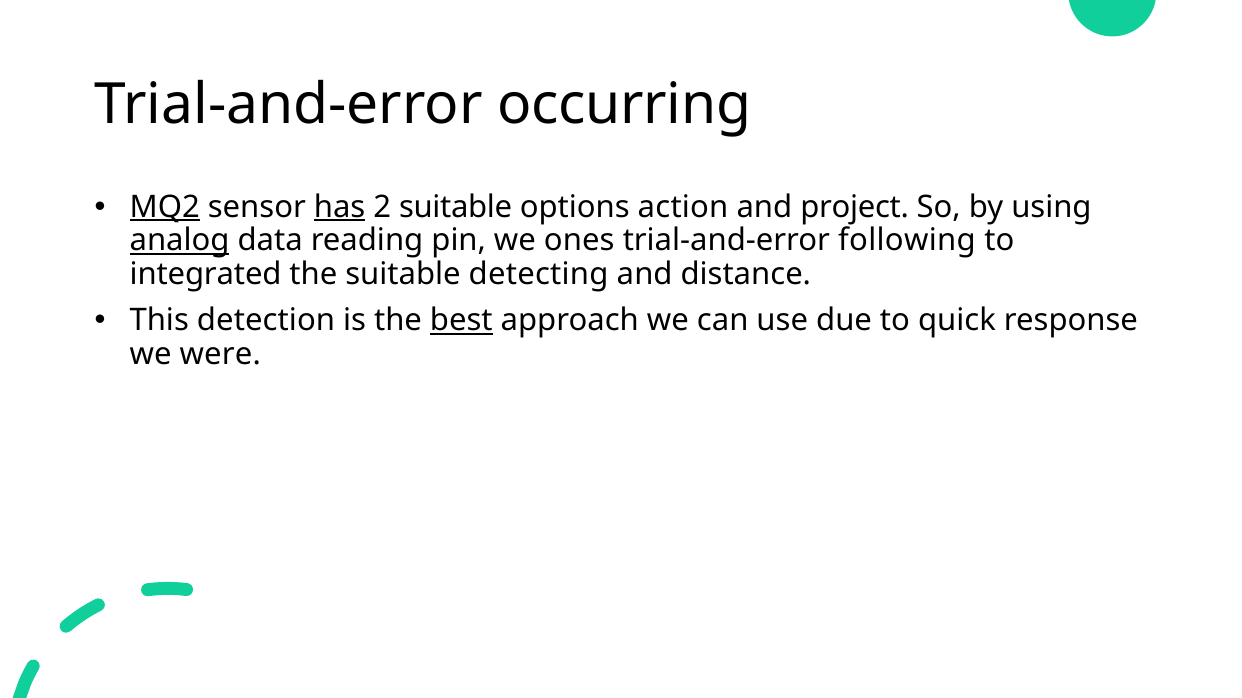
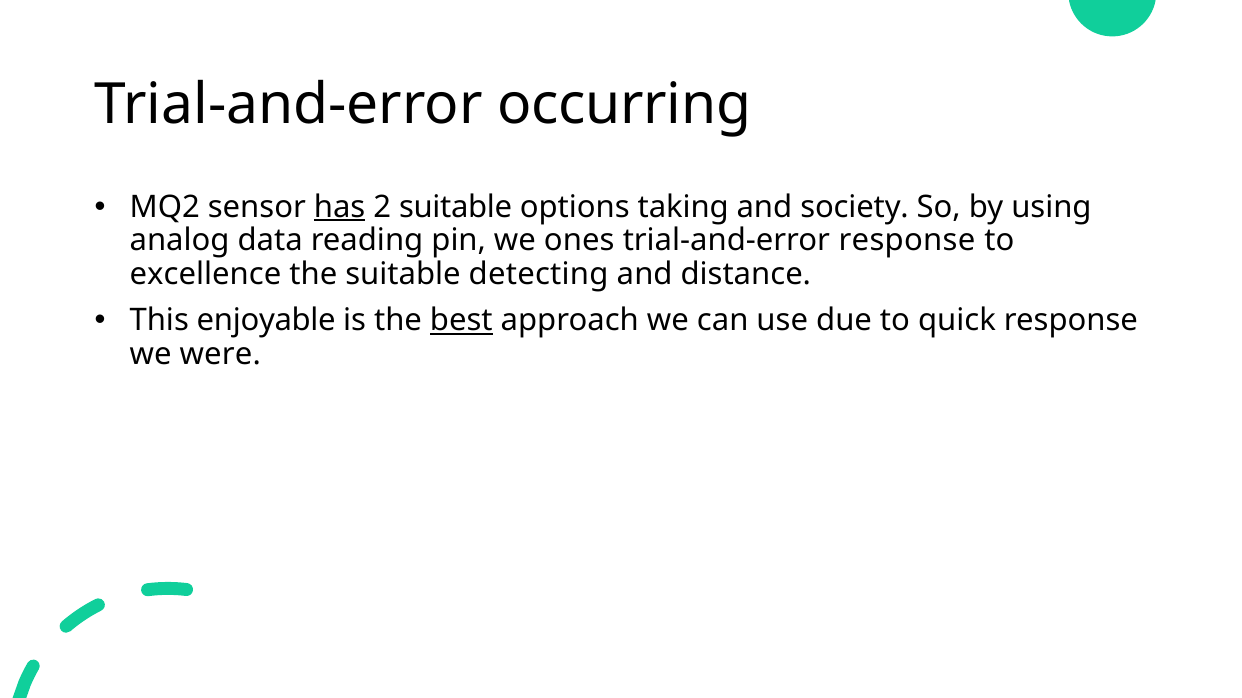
MQ2 underline: present -> none
action: action -> taking
project: project -> society
analog underline: present -> none
trial-and-error following: following -> response
integrated: integrated -> excellence
detection: detection -> enjoyable
